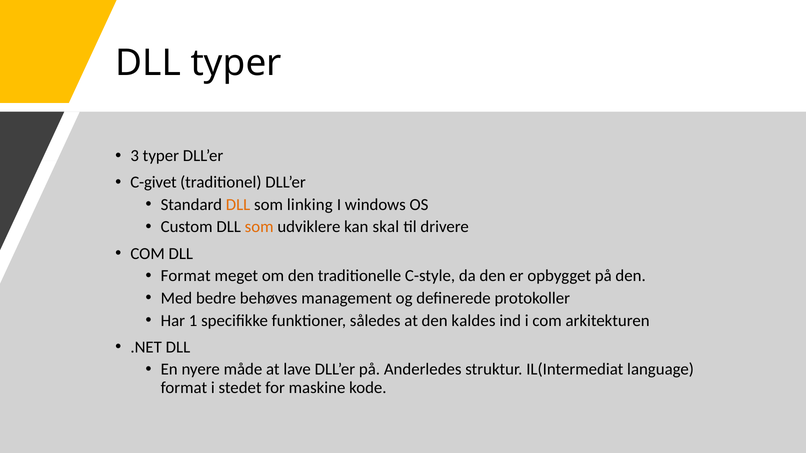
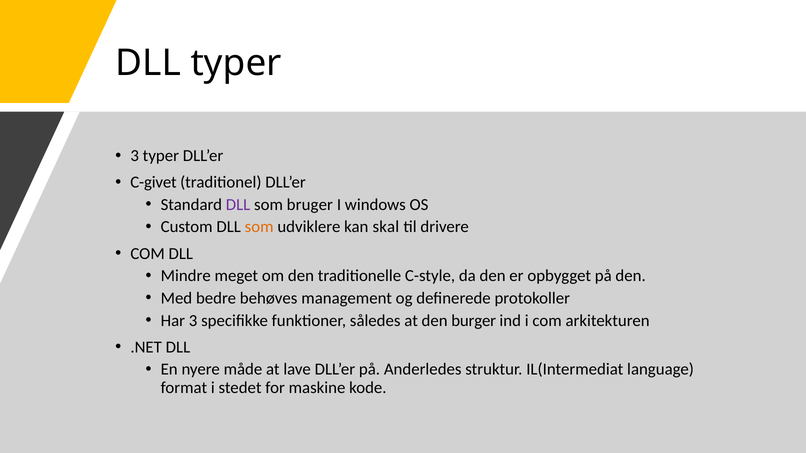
DLL at (238, 205) colour: orange -> purple
linking: linking -> bruger
Format at (186, 276): Format -> Mindre
Har 1: 1 -> 3
kaldes: kaldes -> burger
